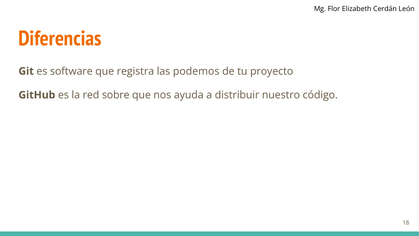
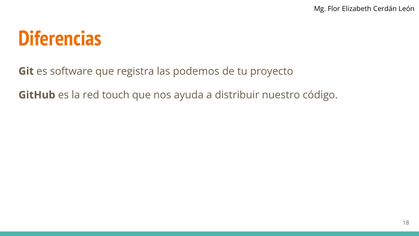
sobre: sobre -> touch
